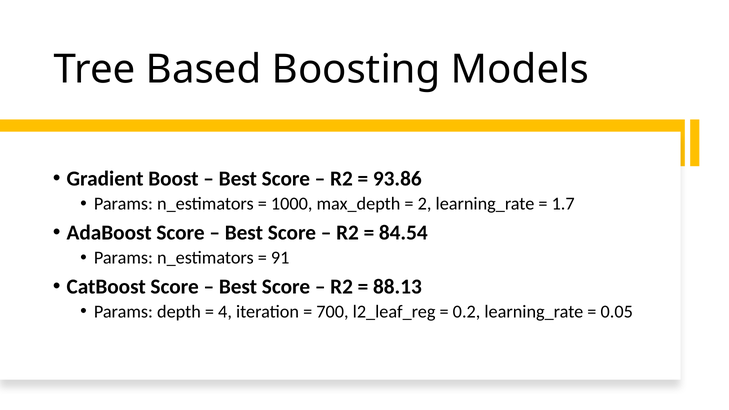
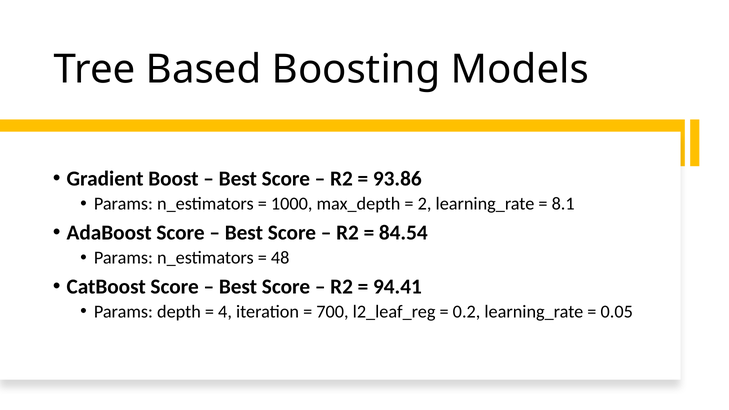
1.7: 1.7 -> 8.1
91: 91 -> 48
88.13: 88.13 -> 94.41
